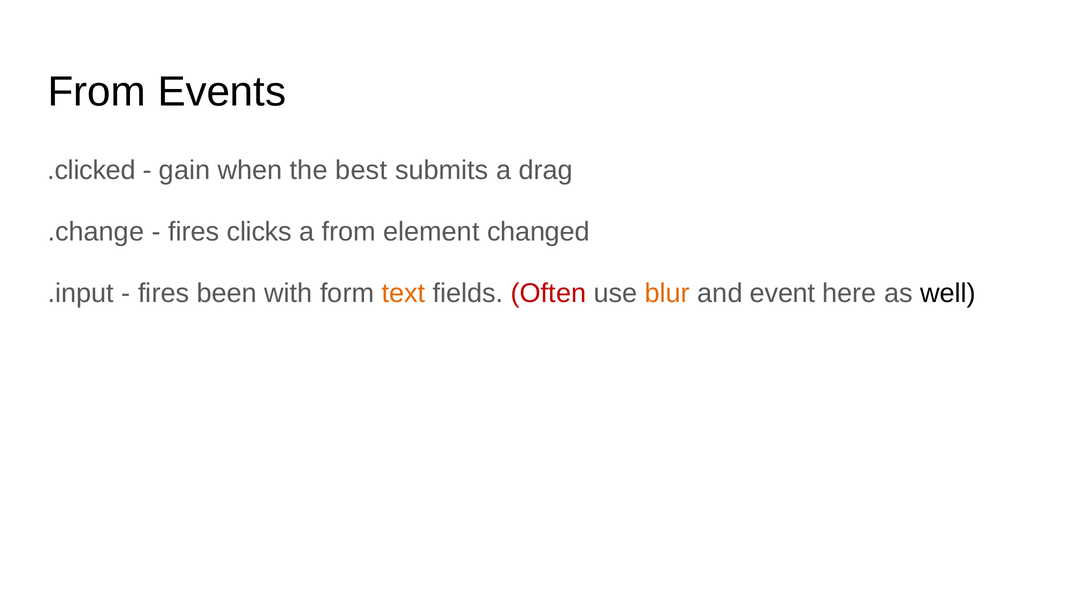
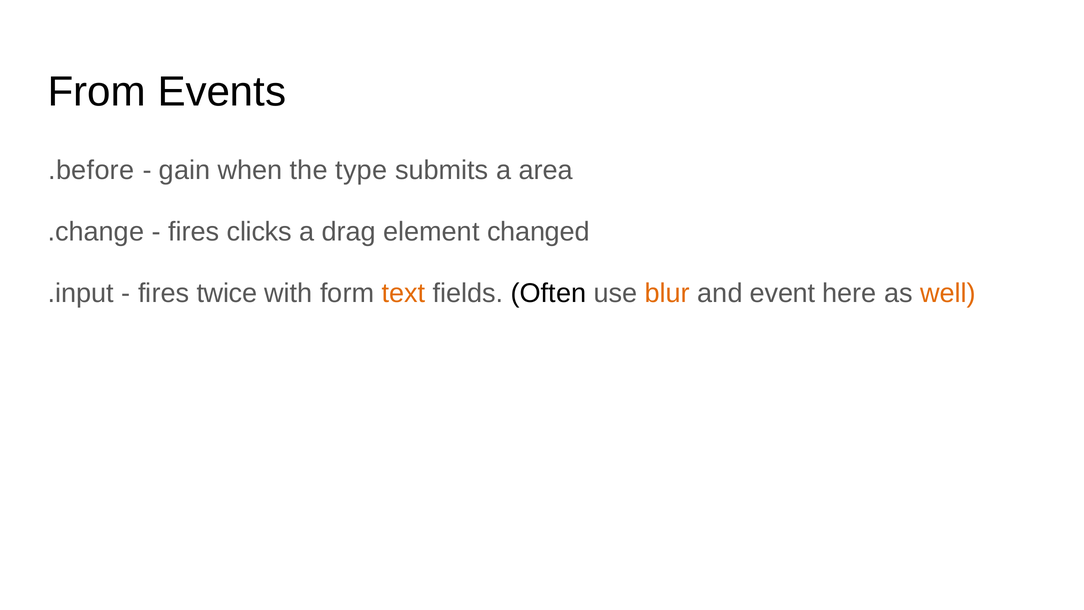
.clicked: .clicked -> .before
best: best -> type
drag: drag -> area
a from: from -> drag
been: been -> twice
Often colour: red -> black
well colour: black -> orange
